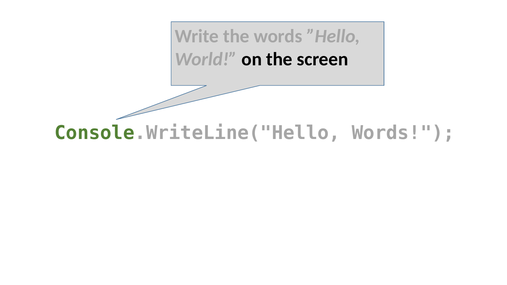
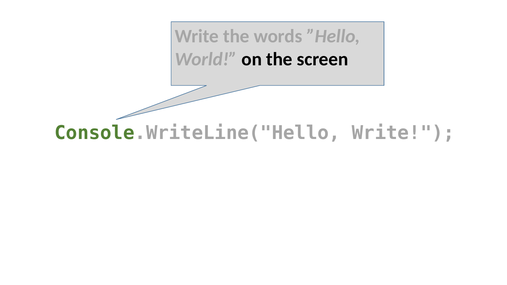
Console.WriteLine("Hello Words: Words -> Write
